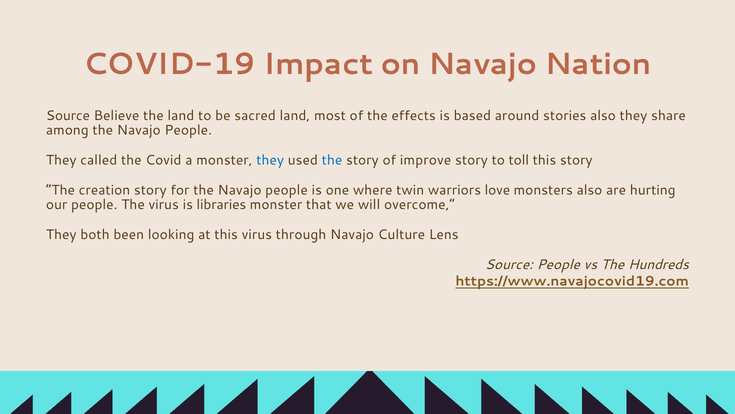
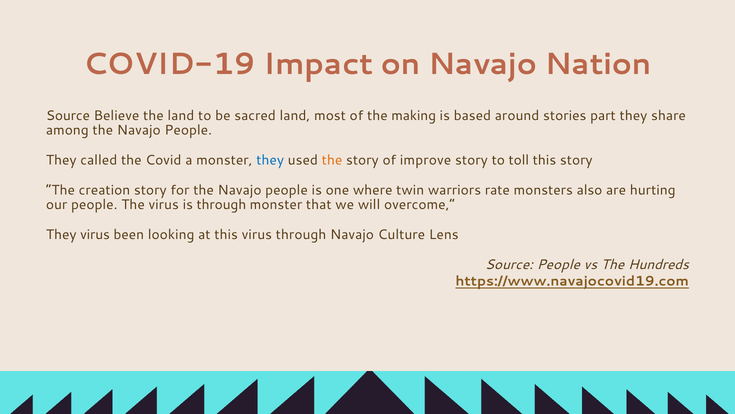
effects: effects -> making
stories also: also -> part
the at (332, 160) colour: blue -> orange
love: love -> rate
is libraries: libraries -> through
They both: both -> virus
